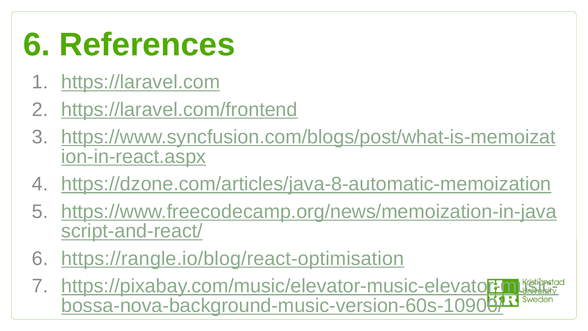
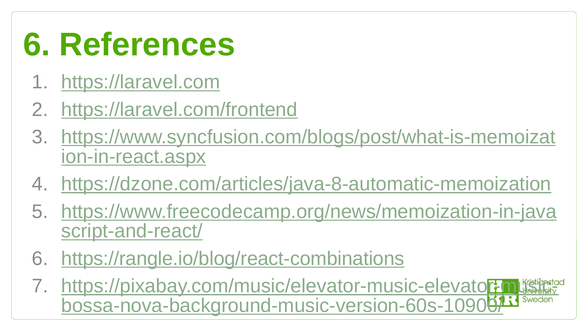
https://rangle.io/blog/react-optimisation: https://rangle.io/blog/react-optimisation -> https://rangle.io/blog/react-combinations
